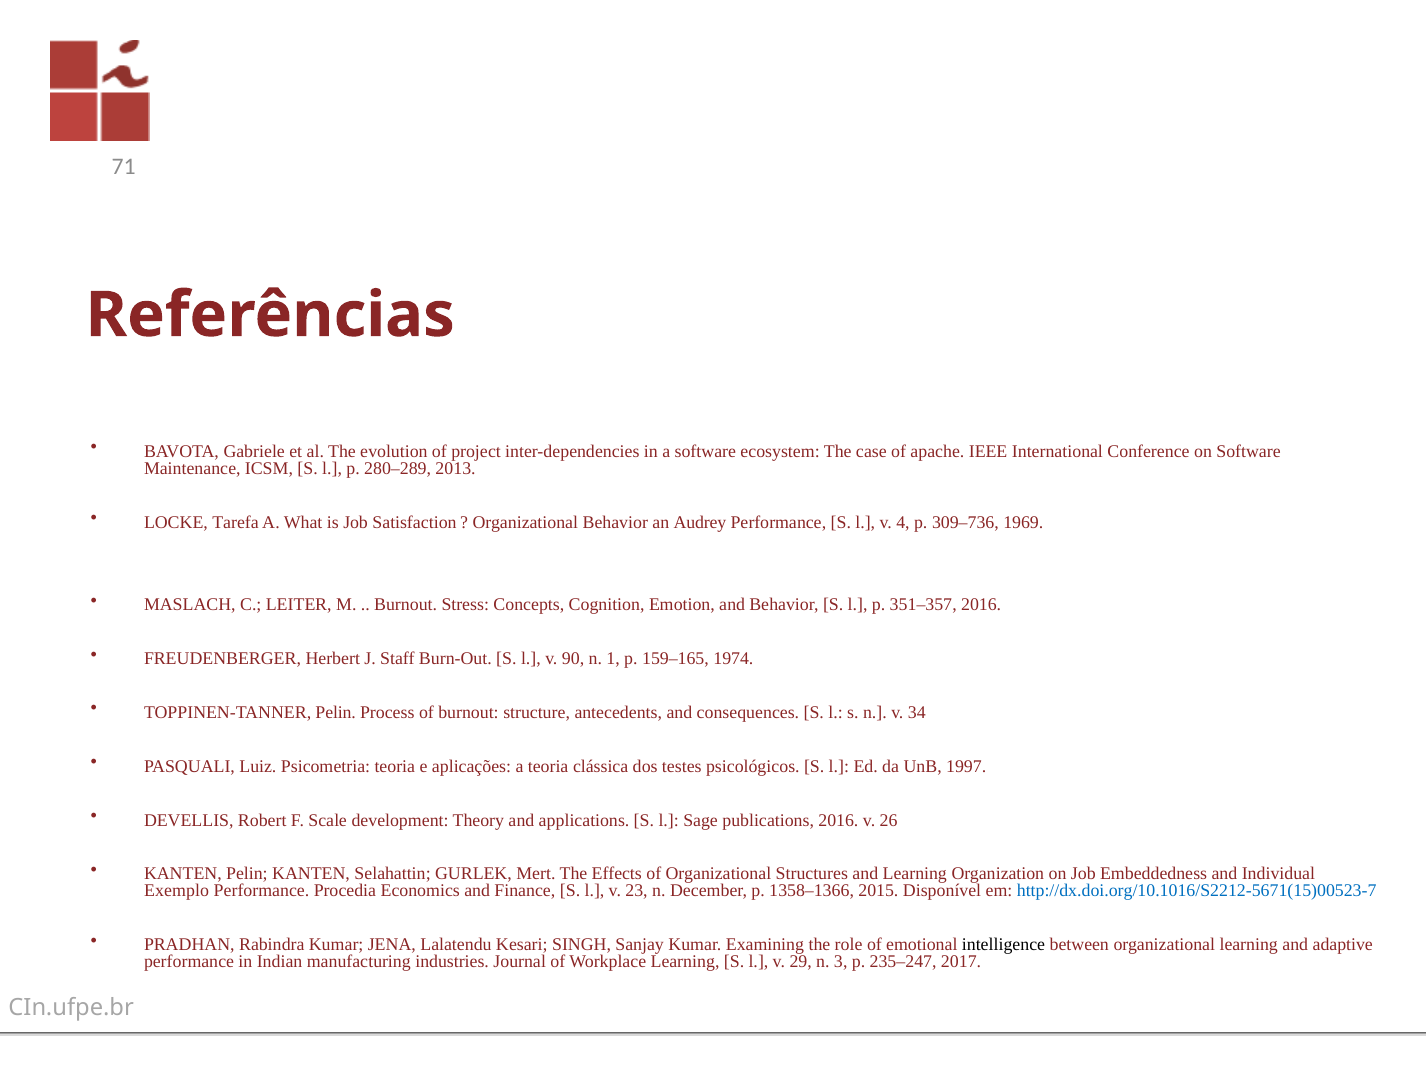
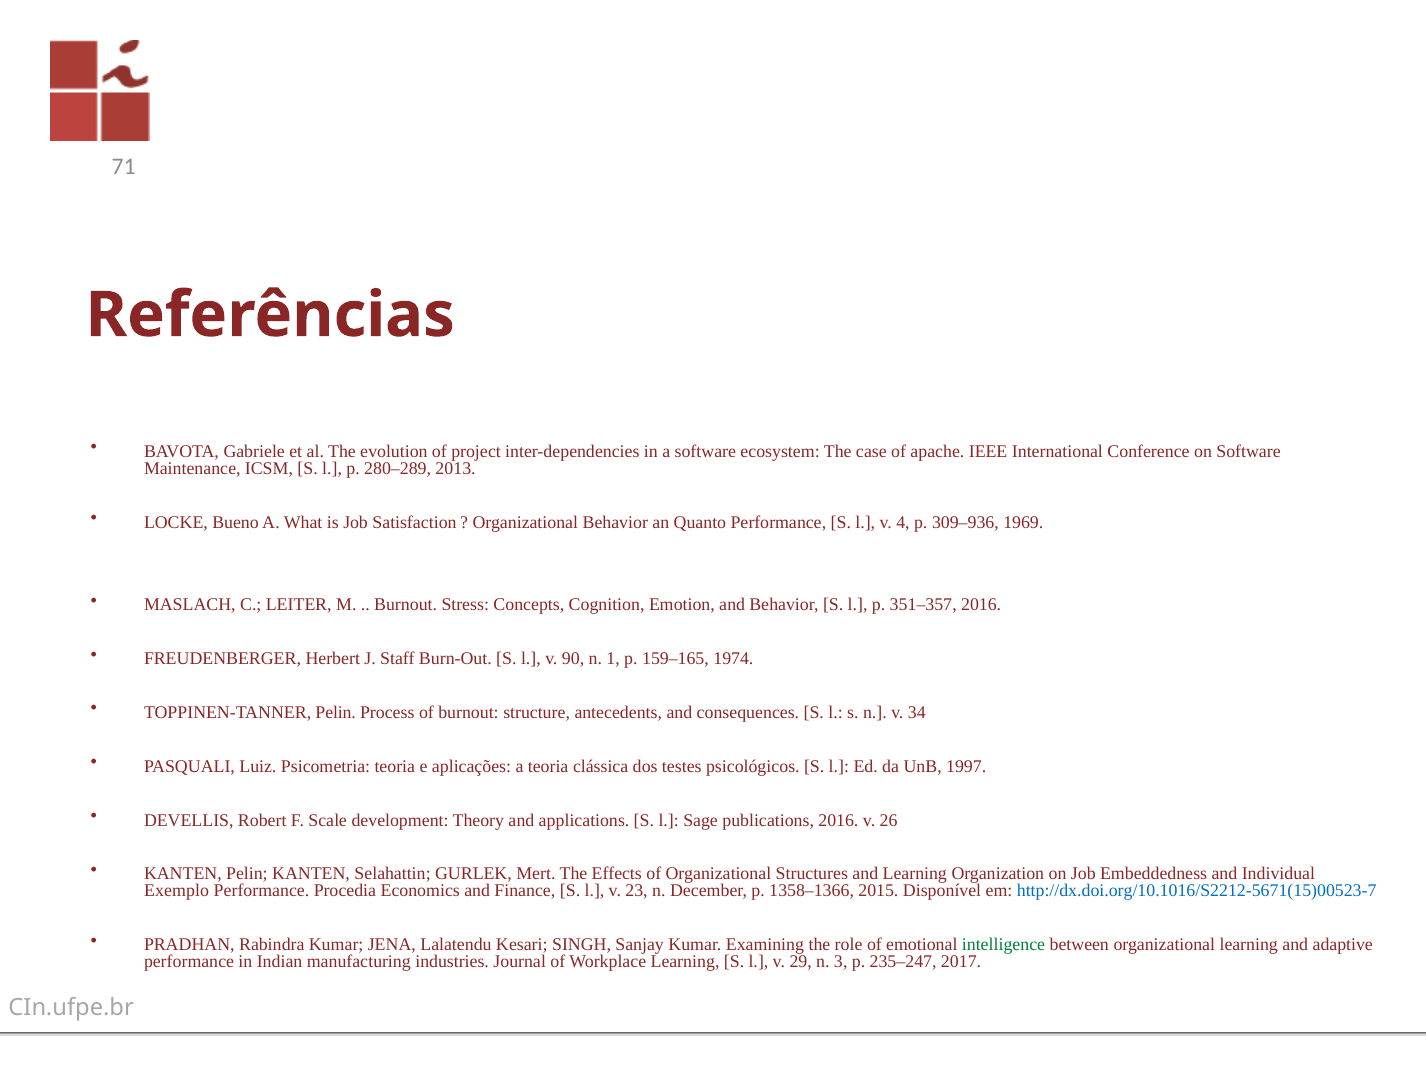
Tarefa: Tarefa -> Bueno
Audrey: Audrey -> Quanto
309–736: 309–736 -> 309–936
intelligence colour: black -> green
